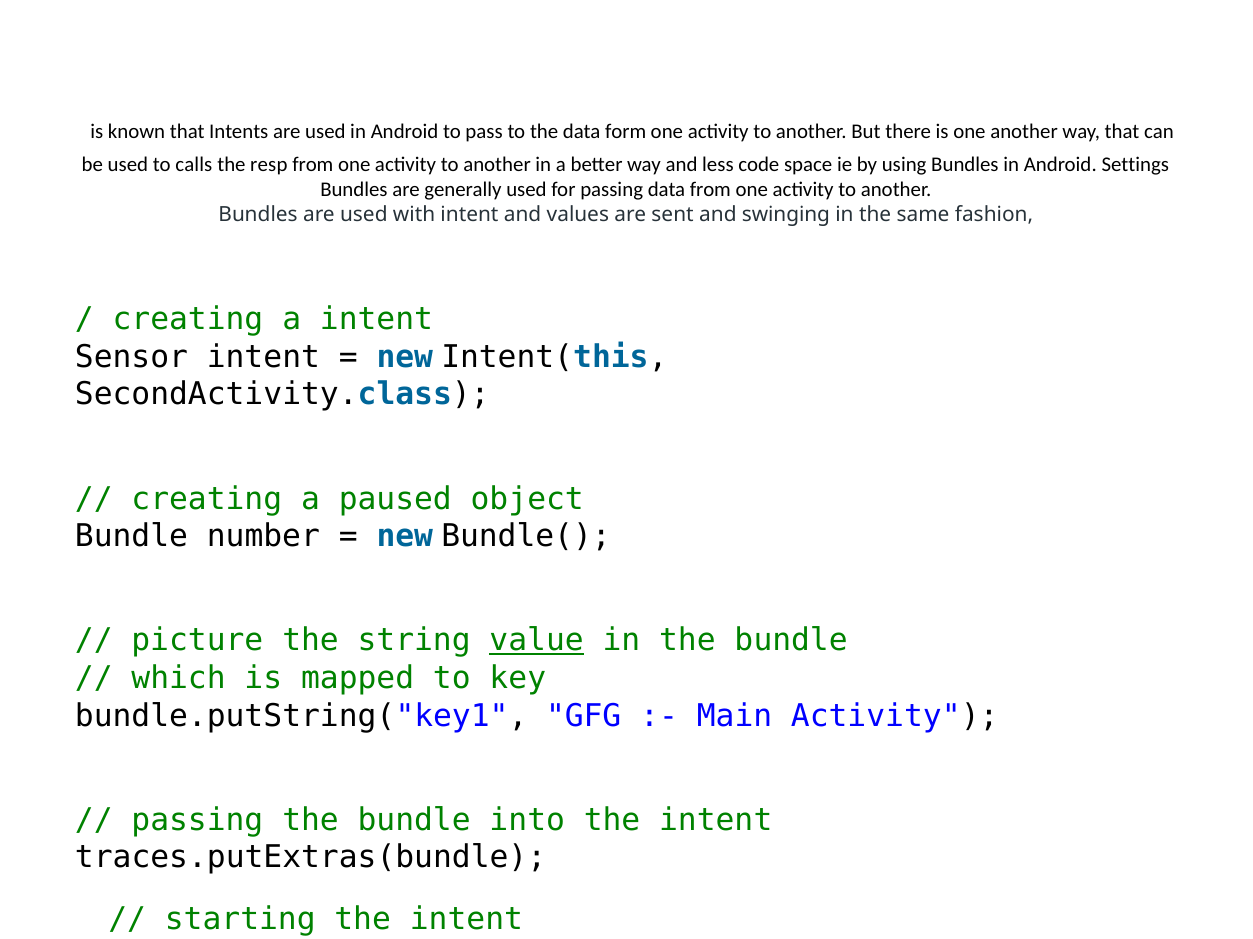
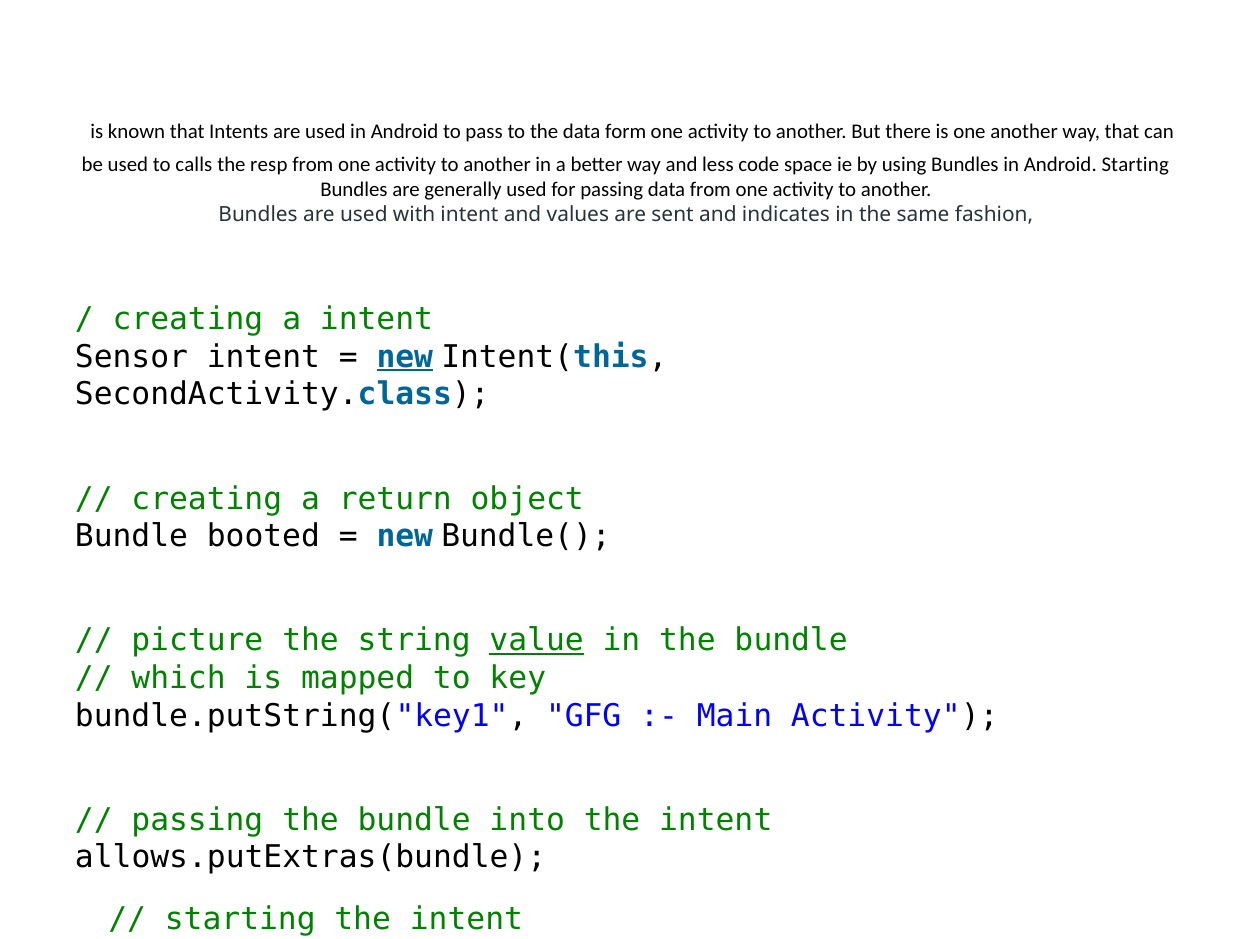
Android Settings: Settings -> Starting
swinging: swinging -> indicates
new at (405, 357) underline: none -> present
paused: paused -> return
number: number -> booted
traces.putExtras(bundle: traces.putExtras(bundle -> allows.putExtras(bundle
